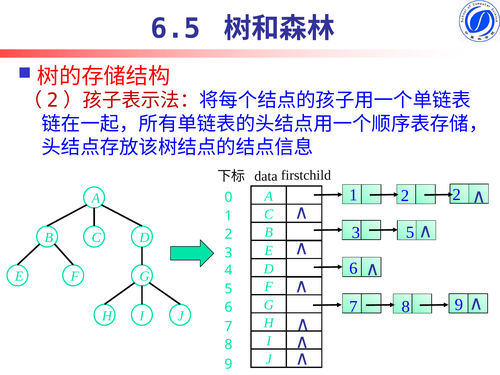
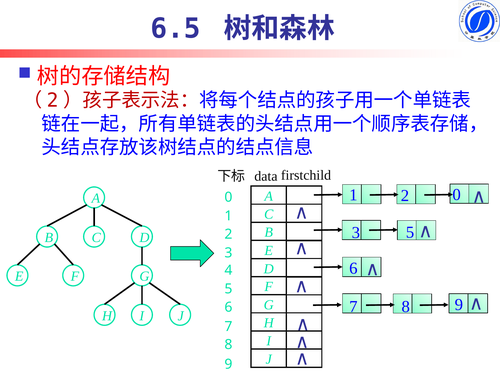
2 2: 2 -> 0
